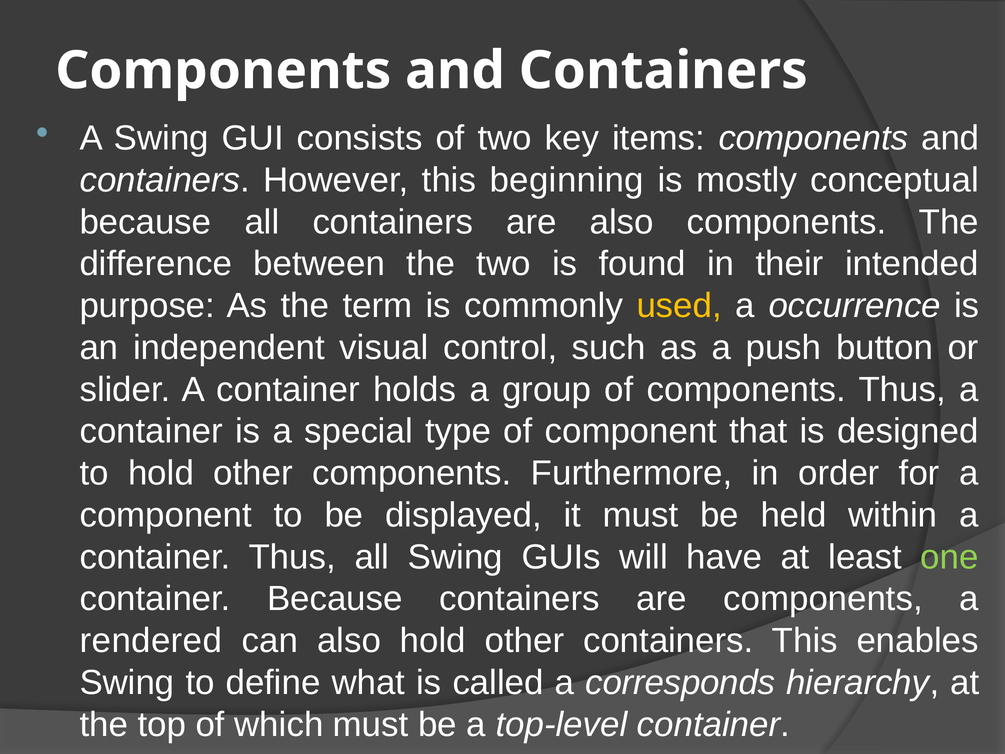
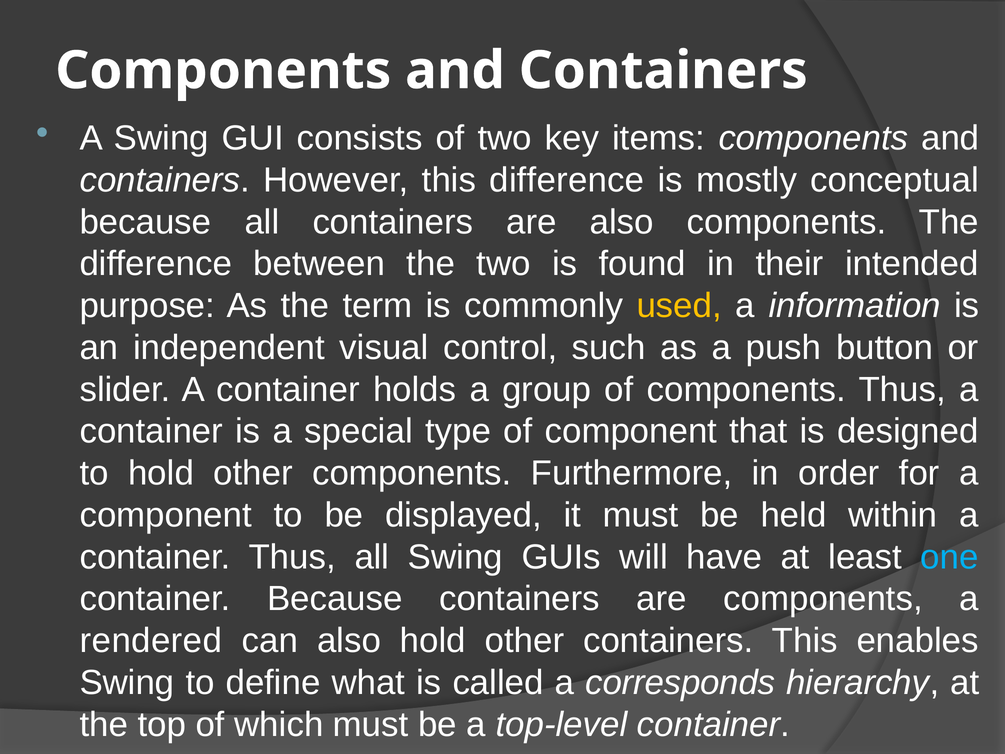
this beginning: beginning -> difference
occurrence: occurrence -> information
one colour: light green -> light blue
